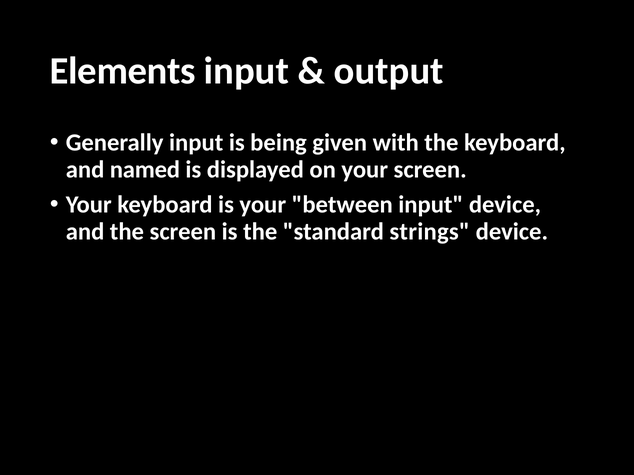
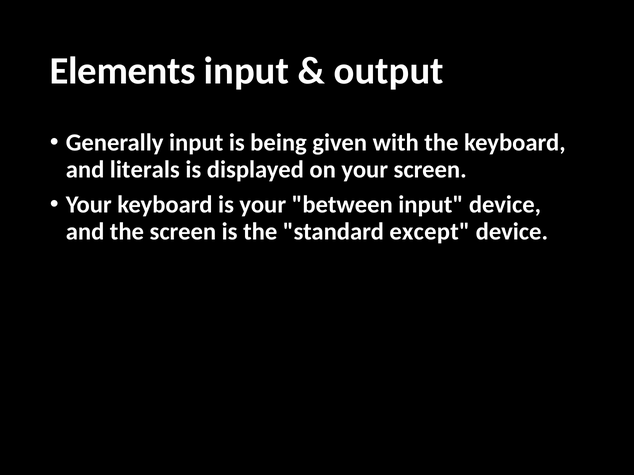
named: named -> literals
strings: strings -> except
